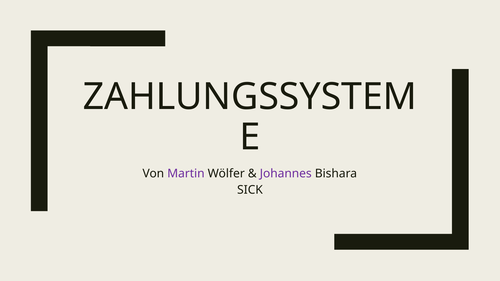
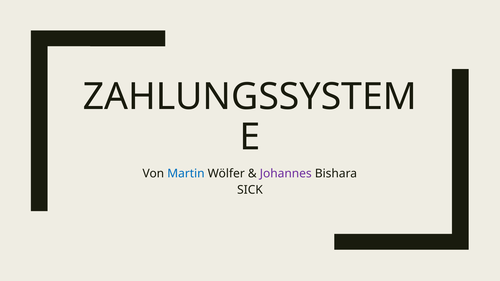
Martin colour: purple -> blue
